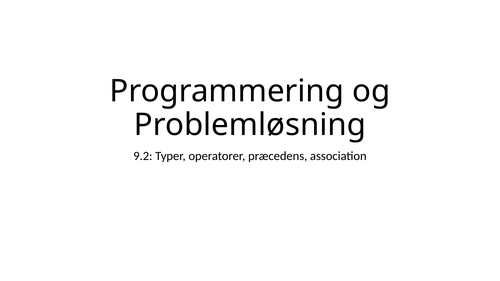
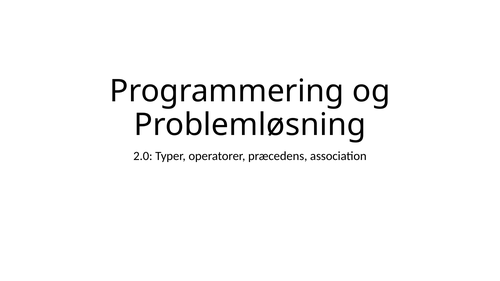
9.2: 9.2 -> 2.0
